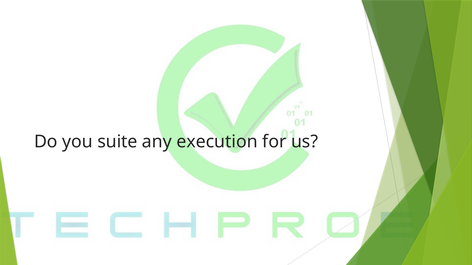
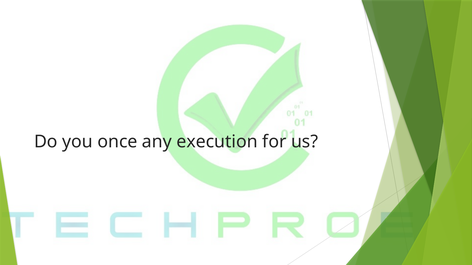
suite: suite -> once
